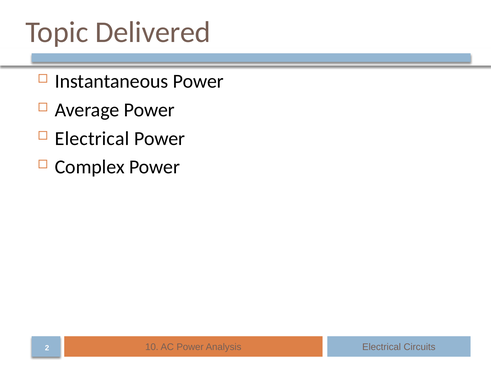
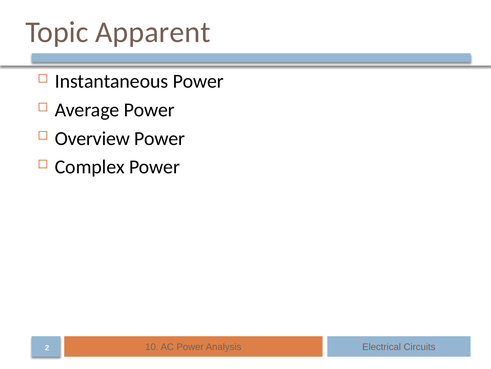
Delivered: Delivered -> Apparent
Electrical at (92, 138): Electrical -> Overview
